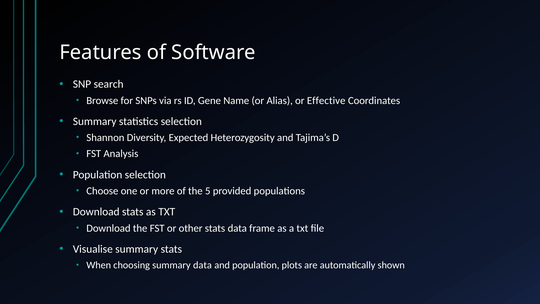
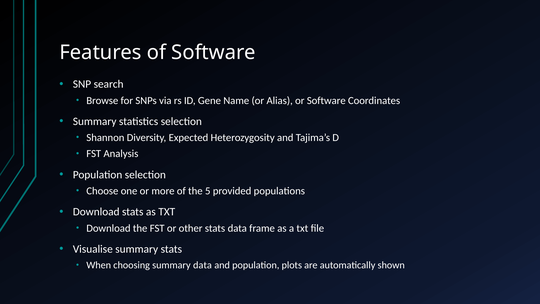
or Effective: Effective -> Software
